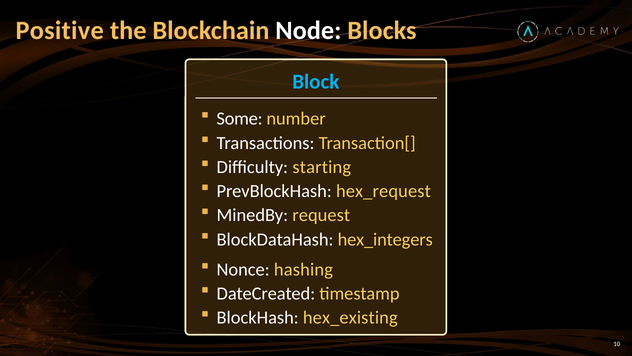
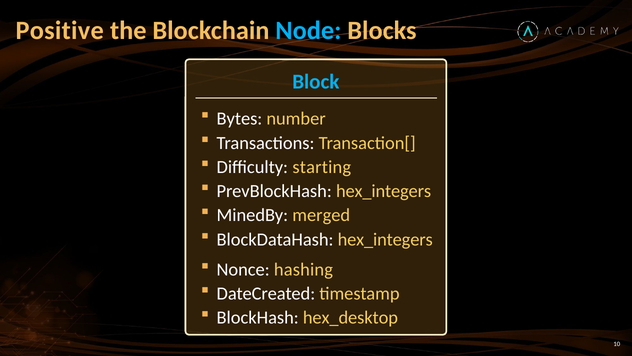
Node colour: white -> light blue
Some: Some -> Bytes
PrevBlockHash hex_request: hex_request -> hex_integers
request: request -> merged
hex_existing: hex_existing -> hex_desktop
